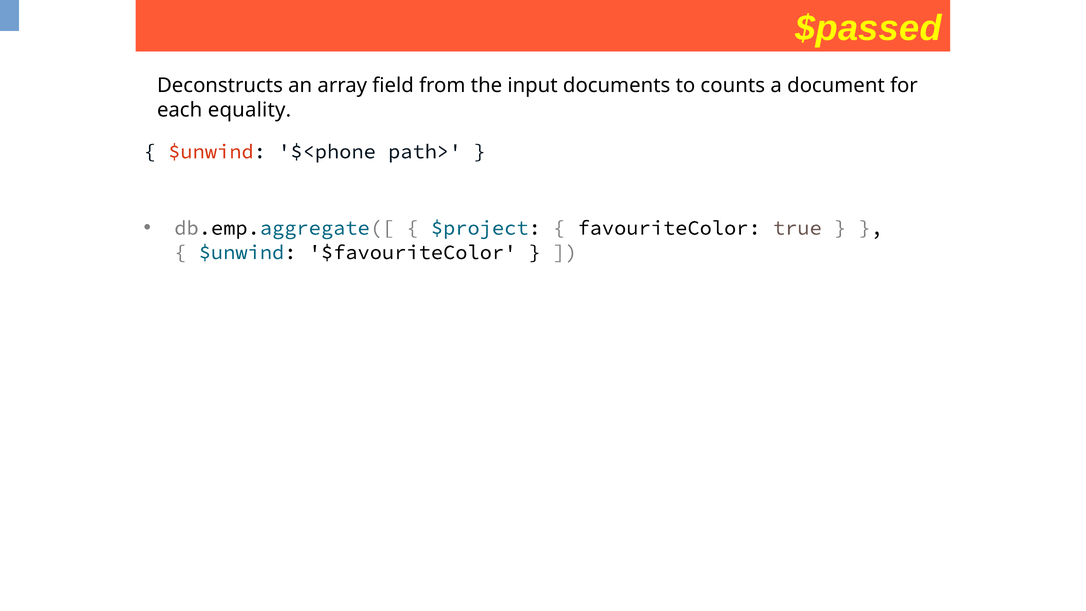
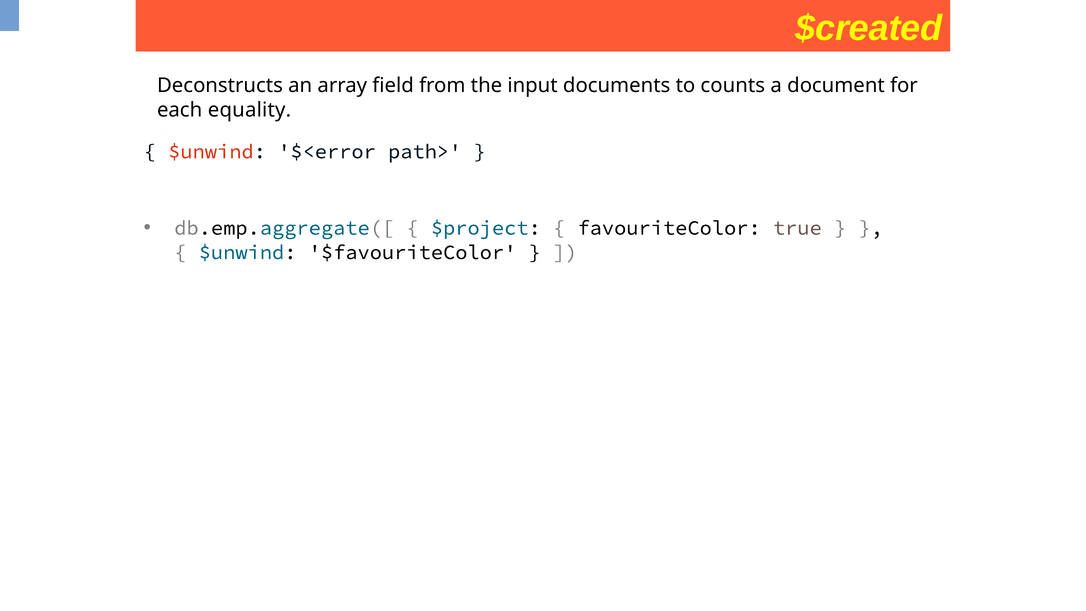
$passed: $passed -> $created
$<phone: $<phone -> $<error
